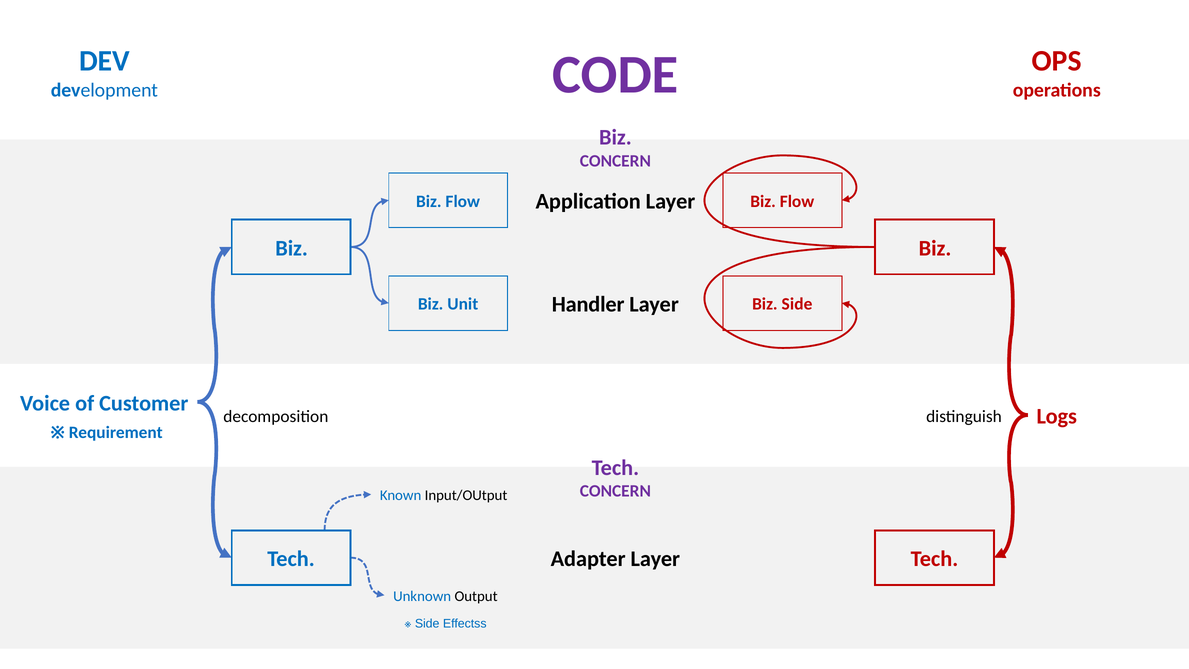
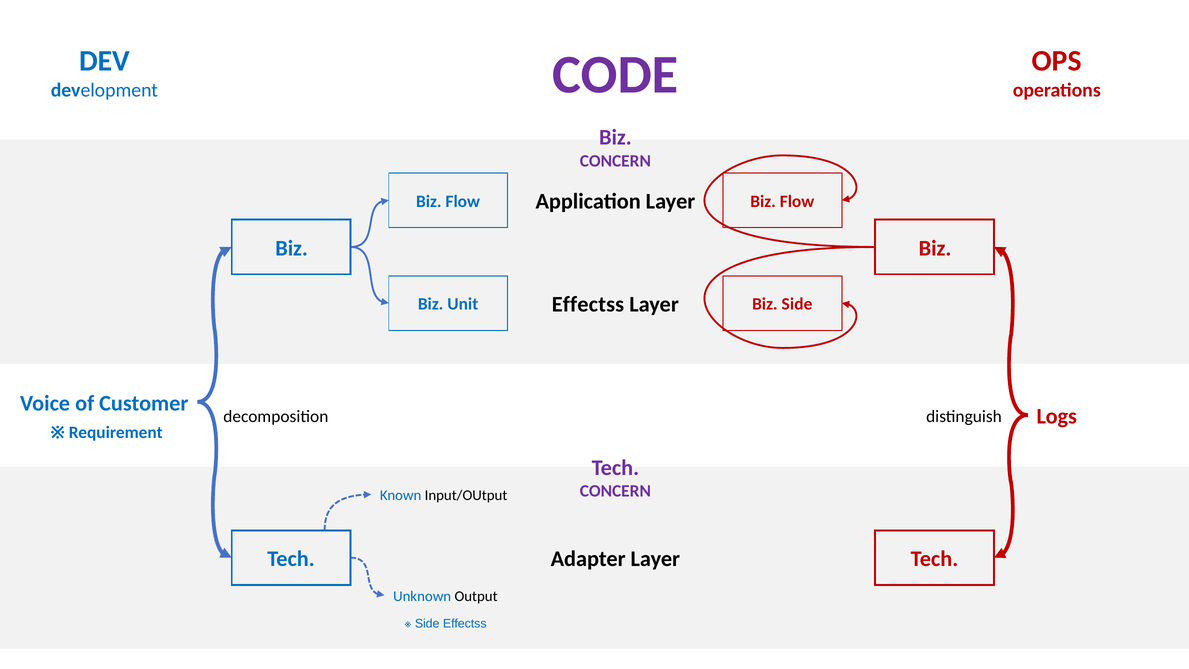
Handler at (588, 304): Handler -> Effectss
